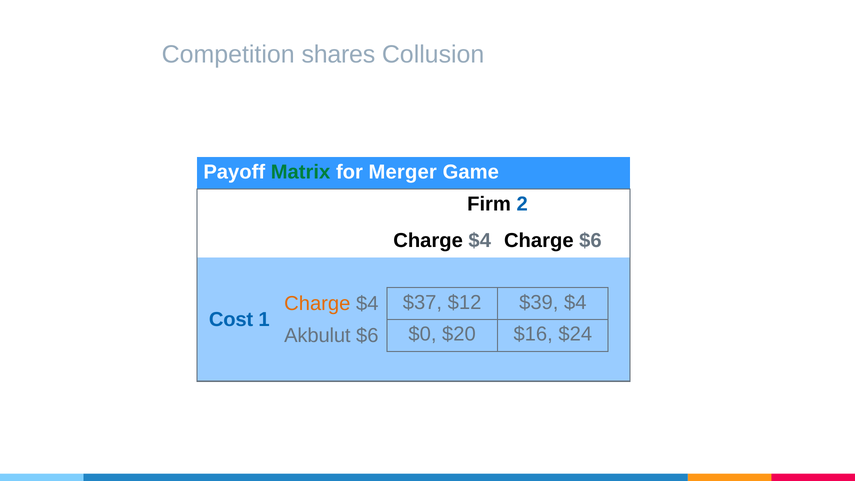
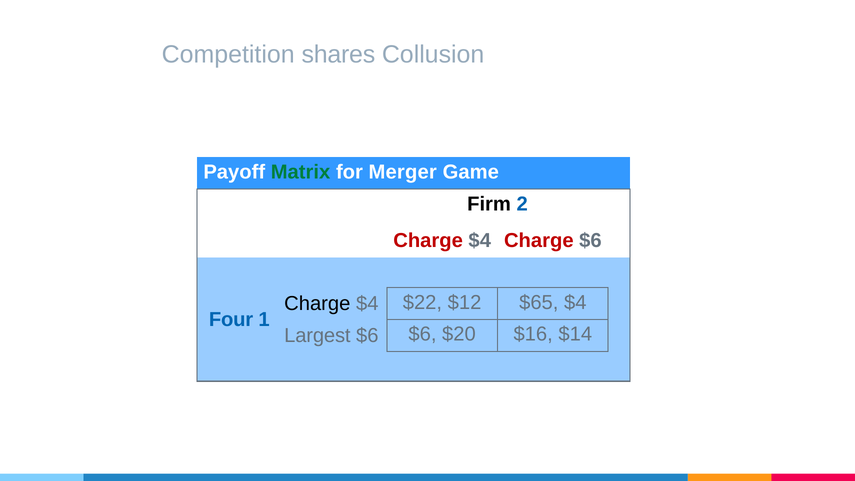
Charge at (428, 240) colour: black -> red
Charge at (539, 240) colour: black -> red
Charge at (317, 304) colour: orange -> black
$37: $37 -> $22
$39: $39 -> $65
Cost: Cost -> Four
Akbulut: Akbulut -> Largest
$6 $0: $0 -> $6
$24: $24 -> $14
